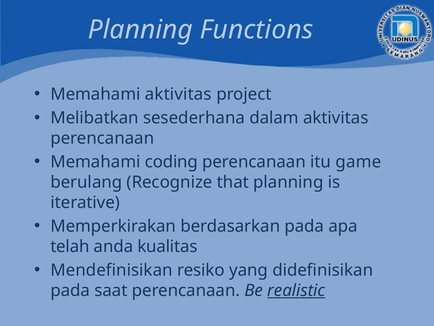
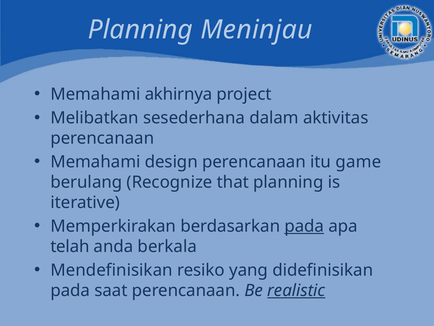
Functions: Functions -> Meninjau
Memahami aktivitas: aktivitas -> akhirnya
coding: coding -> design
pada at (304, 226) underline: none -> present
kualitas: kualitas -> berkala
